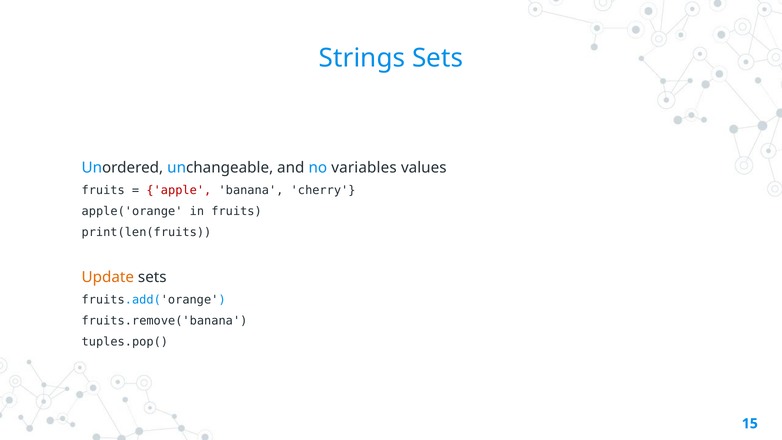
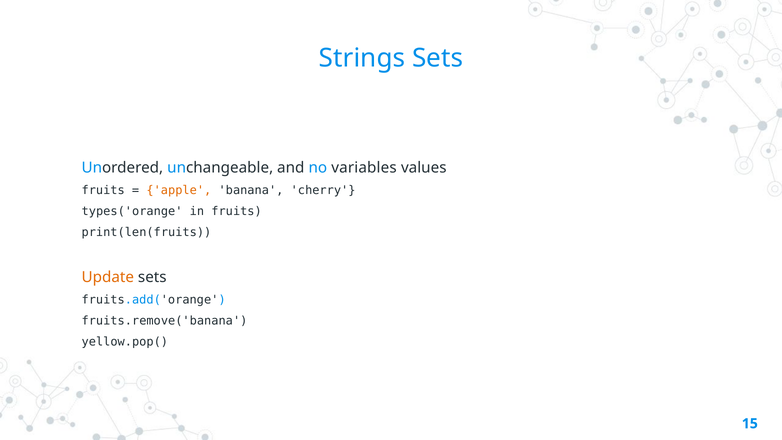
apple colour: red -> orange
apple('orange: apple('orange -> types('orange
tuples.pop(: tuples.pop( -> yellow.pop(
